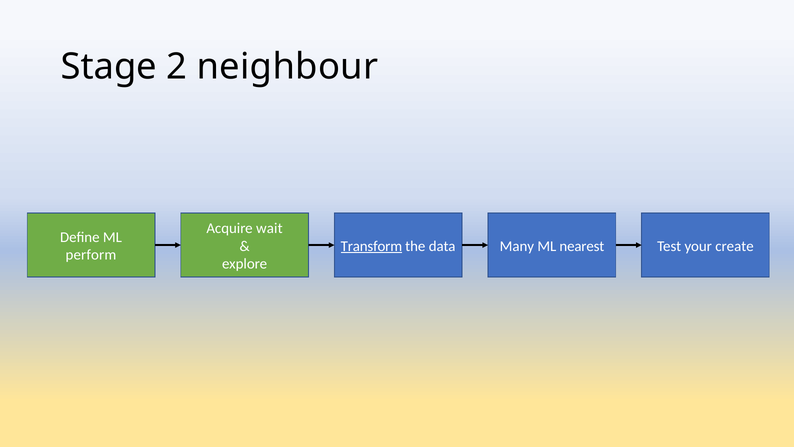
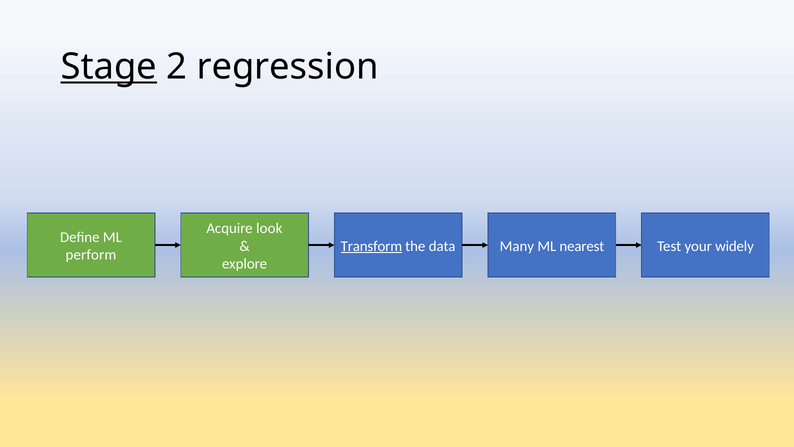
Stage underline: none -> present
neighbour: neighbour -> regression
wait: wait -> look
create: create -> widely
